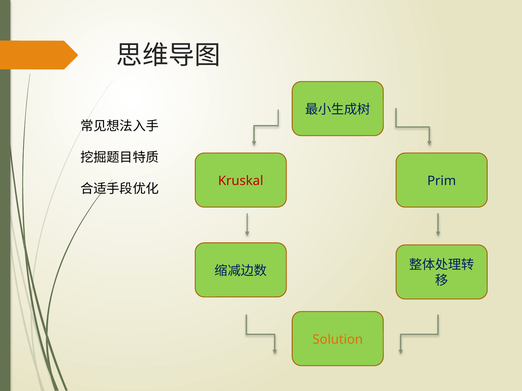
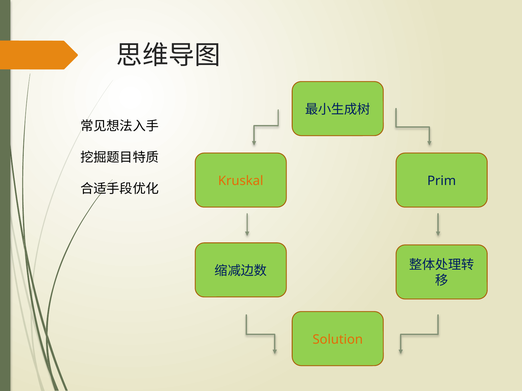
Kruskal colour: red -> orange
